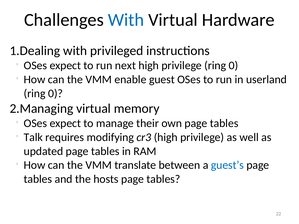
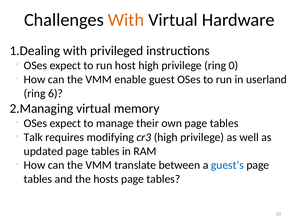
With at (126, 20) colour: blue -> orange
next: next -> host
0 at (56, 94): 0 -> 6
